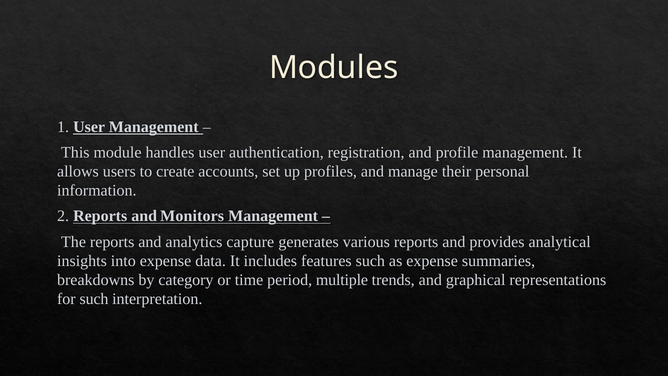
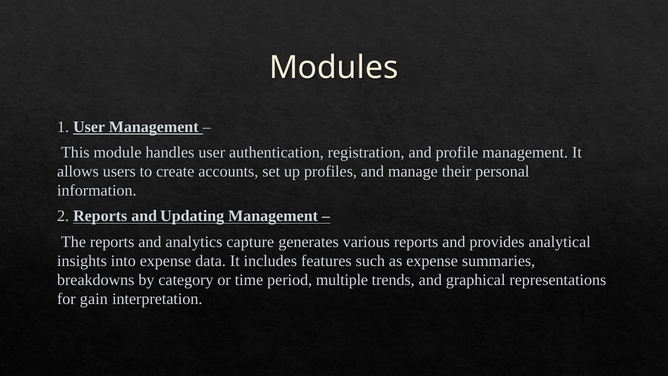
Monitors: Monitors -> Updating
for such: such -> gain
